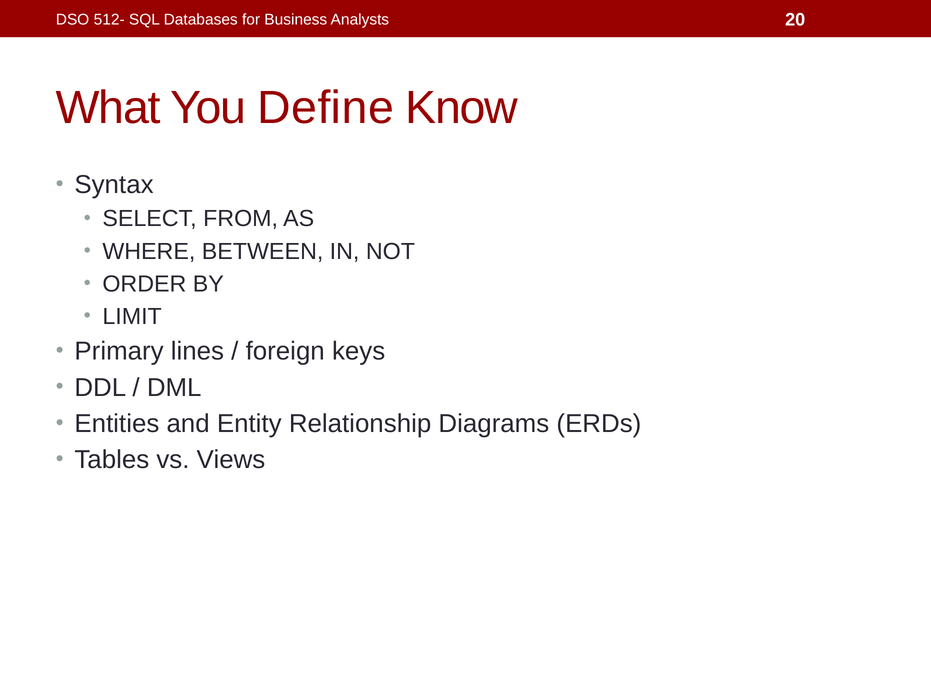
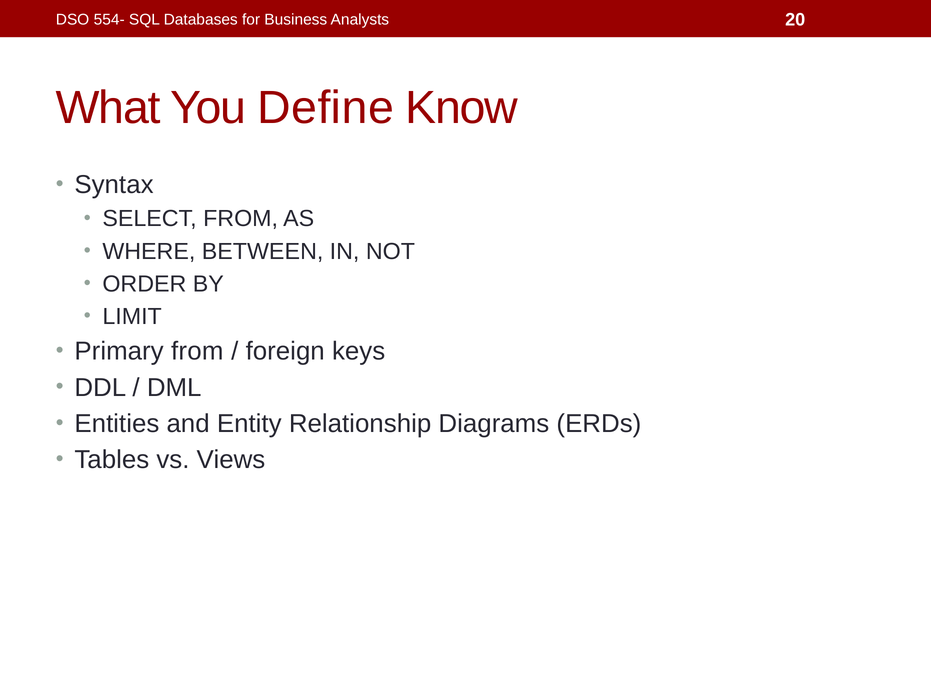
512-: 512- -> 554-
Primary lines: lines -> from
